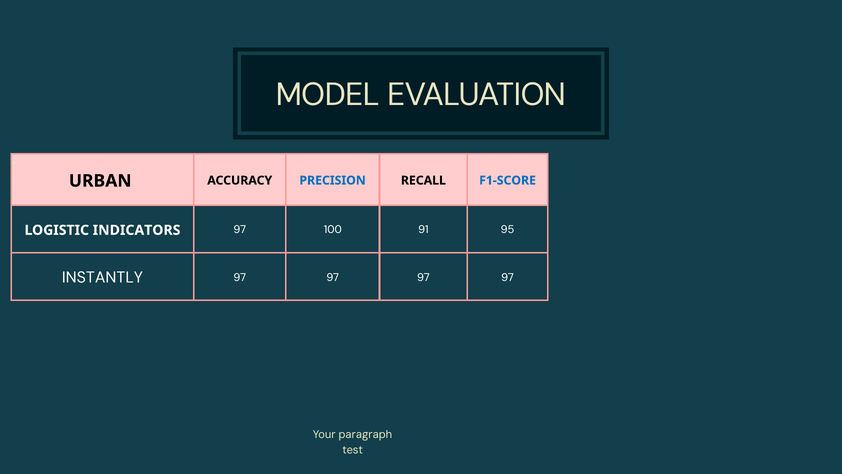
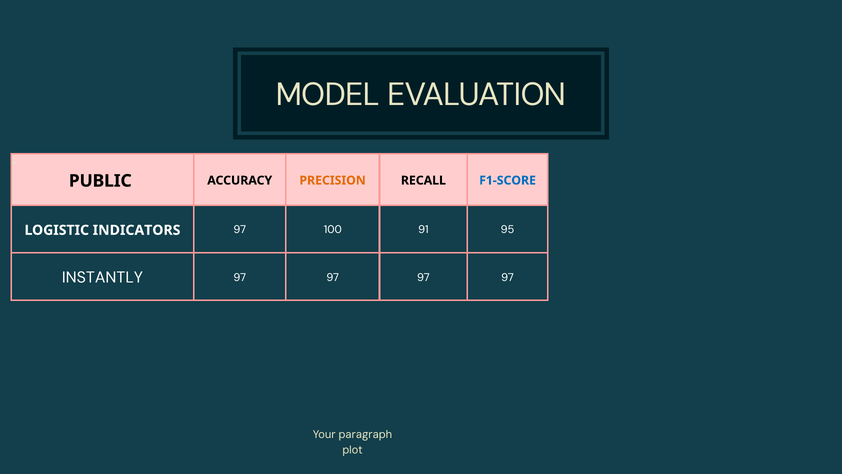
URBAN: URBAN -> PUBLIC
PRECISION colour: blue -> orange
test: test -> plot
